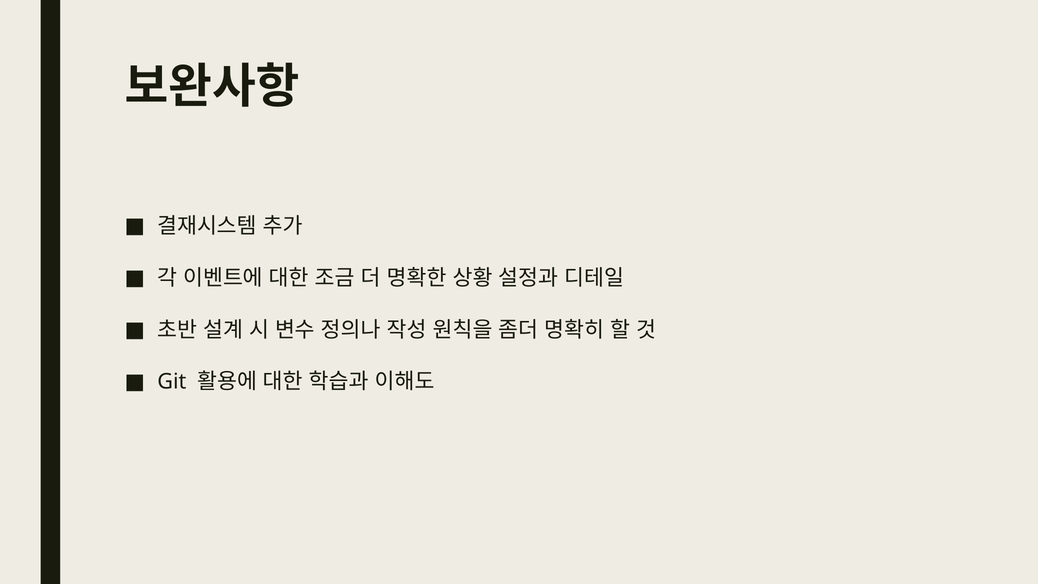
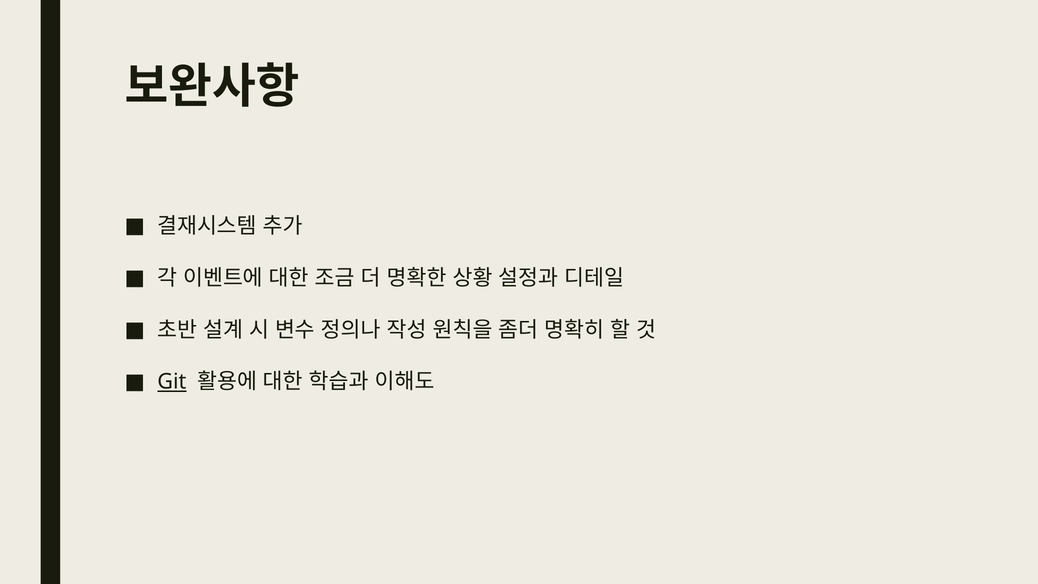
Git underline: none -> present
